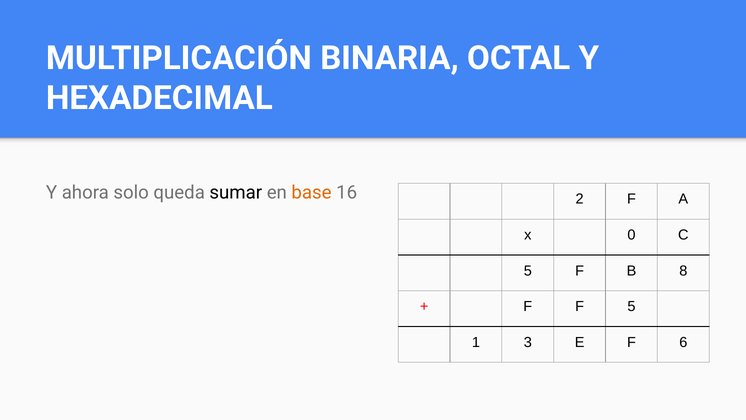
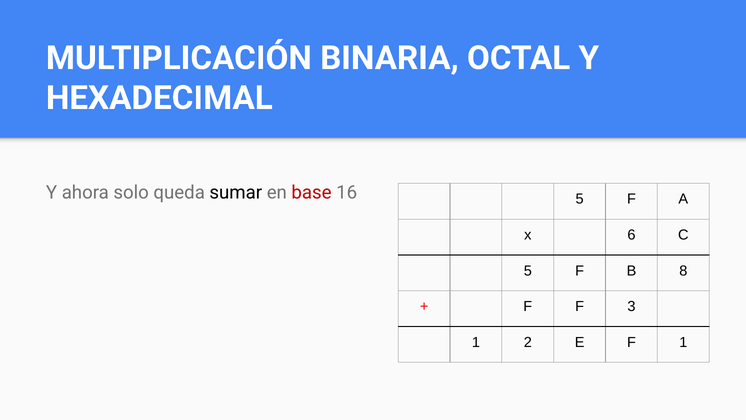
base colour: orange -> red
16 2: 2 -> 5
0: 0 -> 6
F 5: 5 -> 3
3: 3 -> 2
F 6: 6 -> 1
